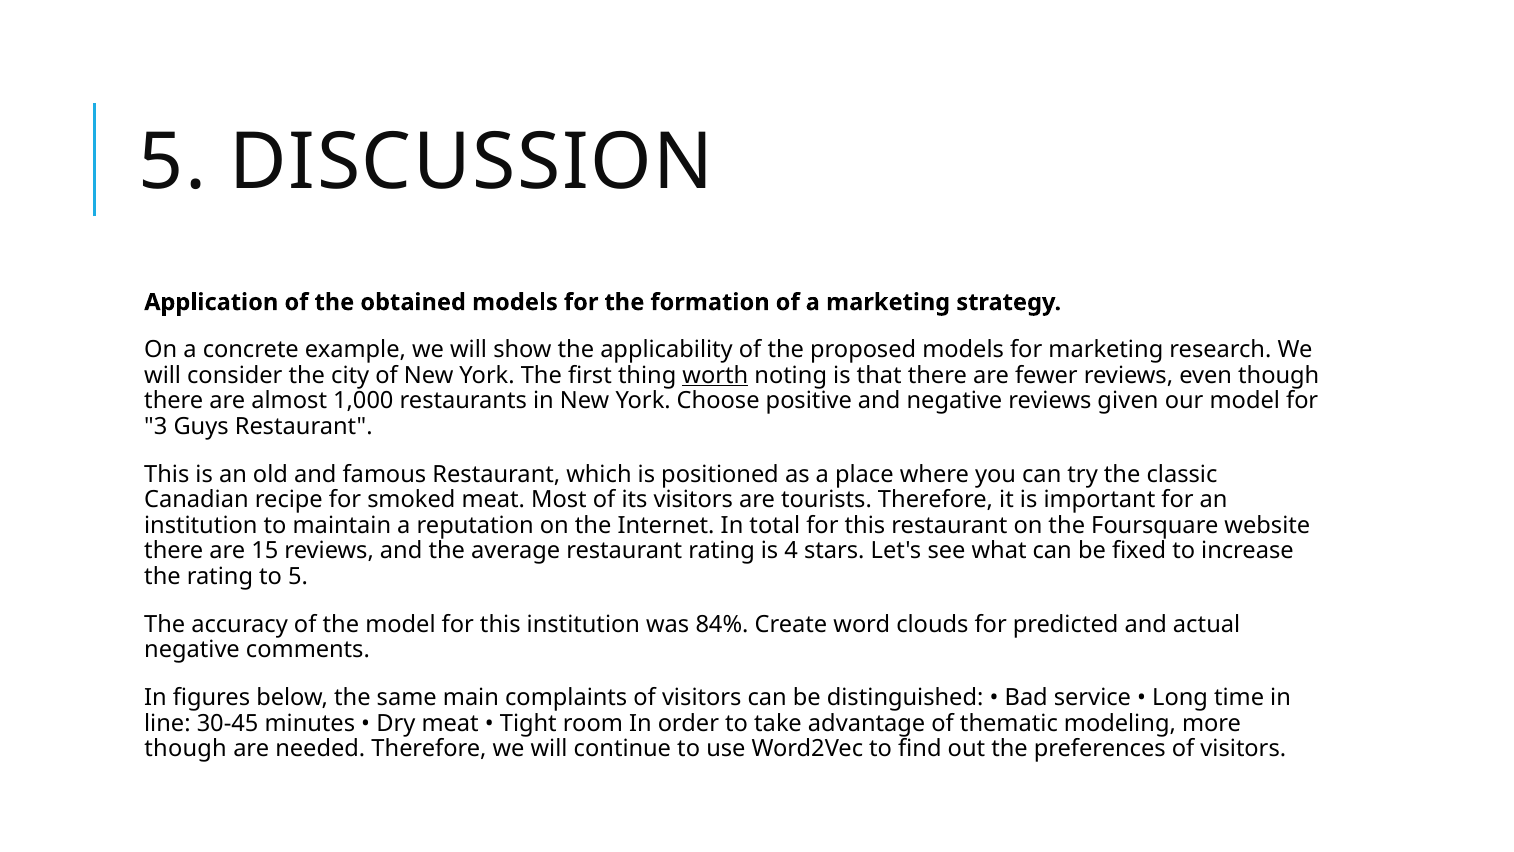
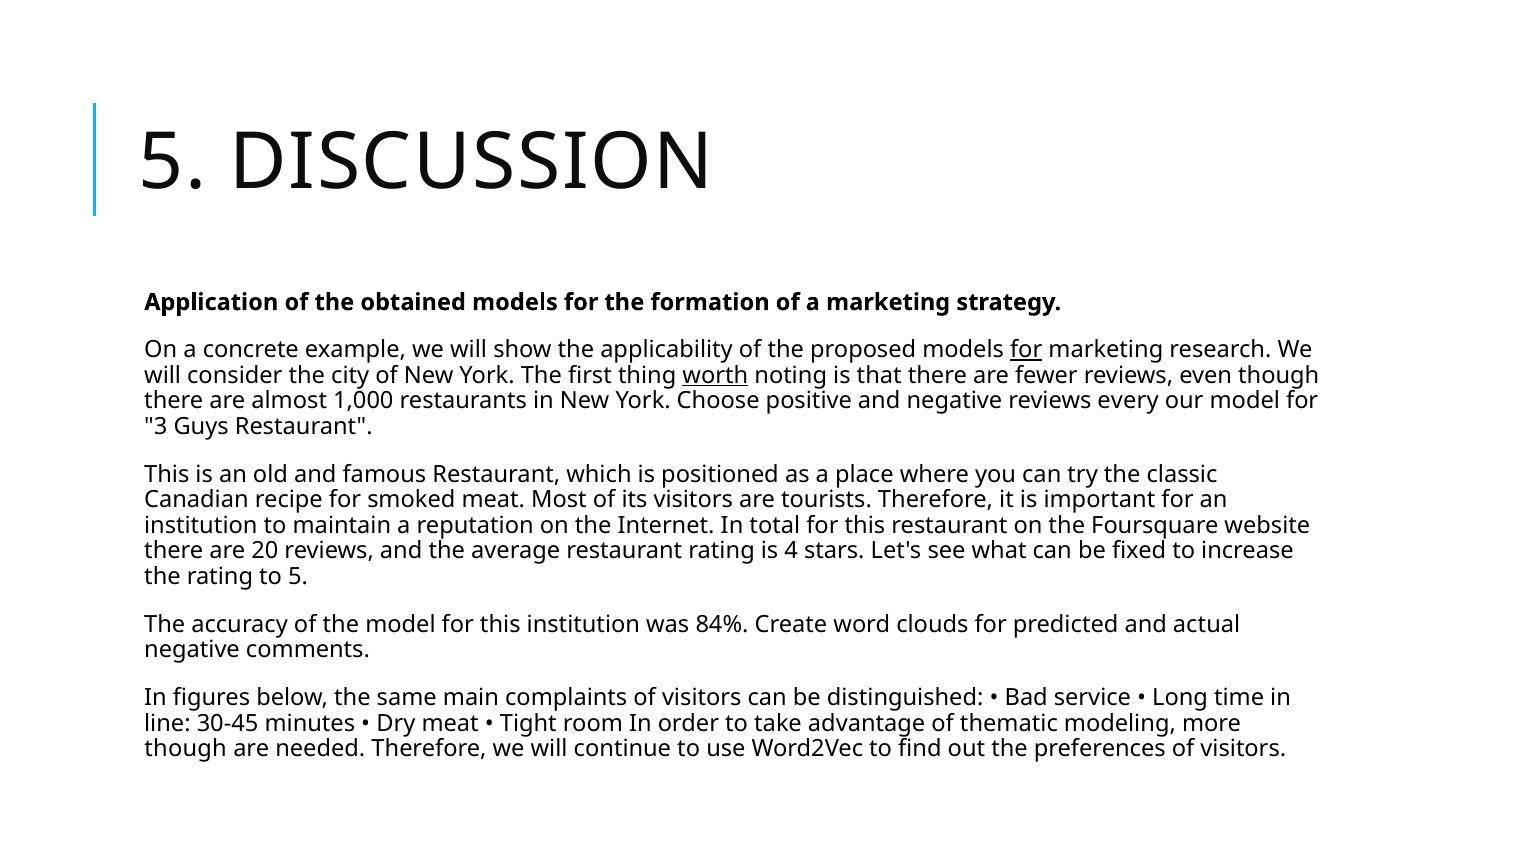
for at (1026, 350) underline: none -> present
given: given -> every
15: 15 -> 20
